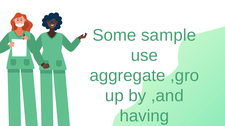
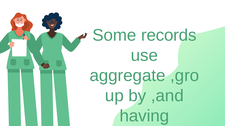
sample: sample -> records
